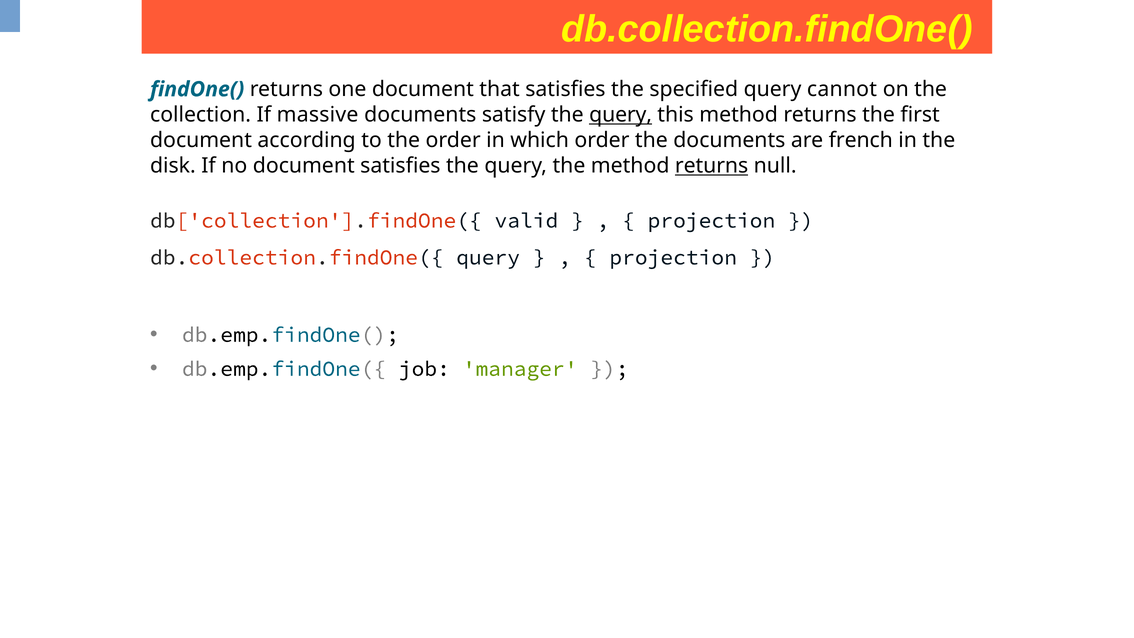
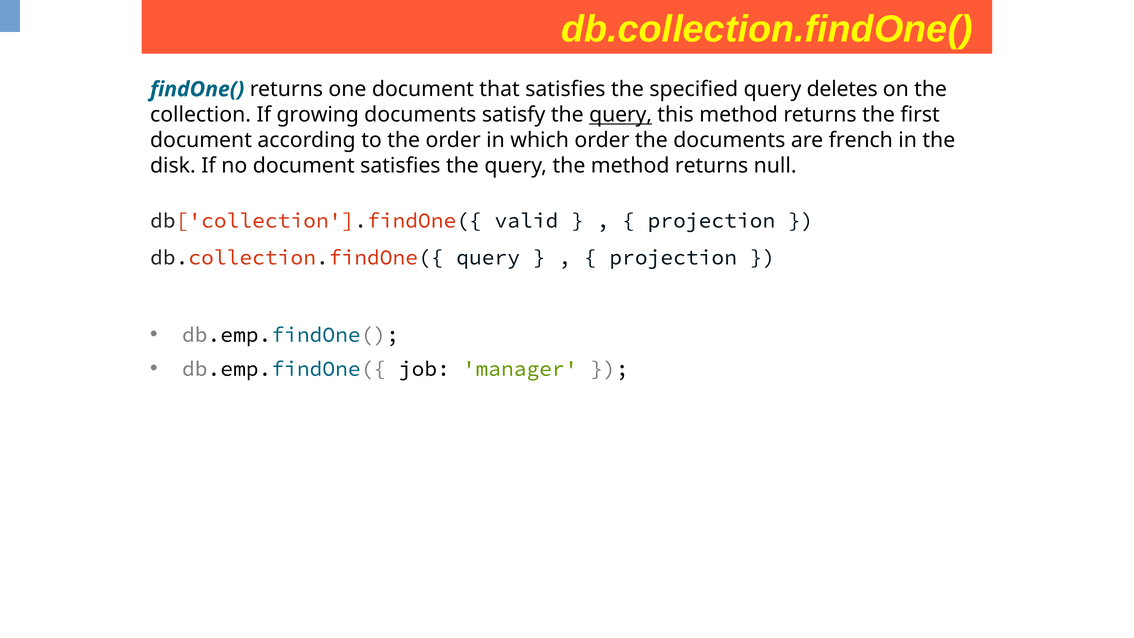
cannot: cannot -> deletes
massive: massive -> growing
returns at (712, 166) underline: present -> none
